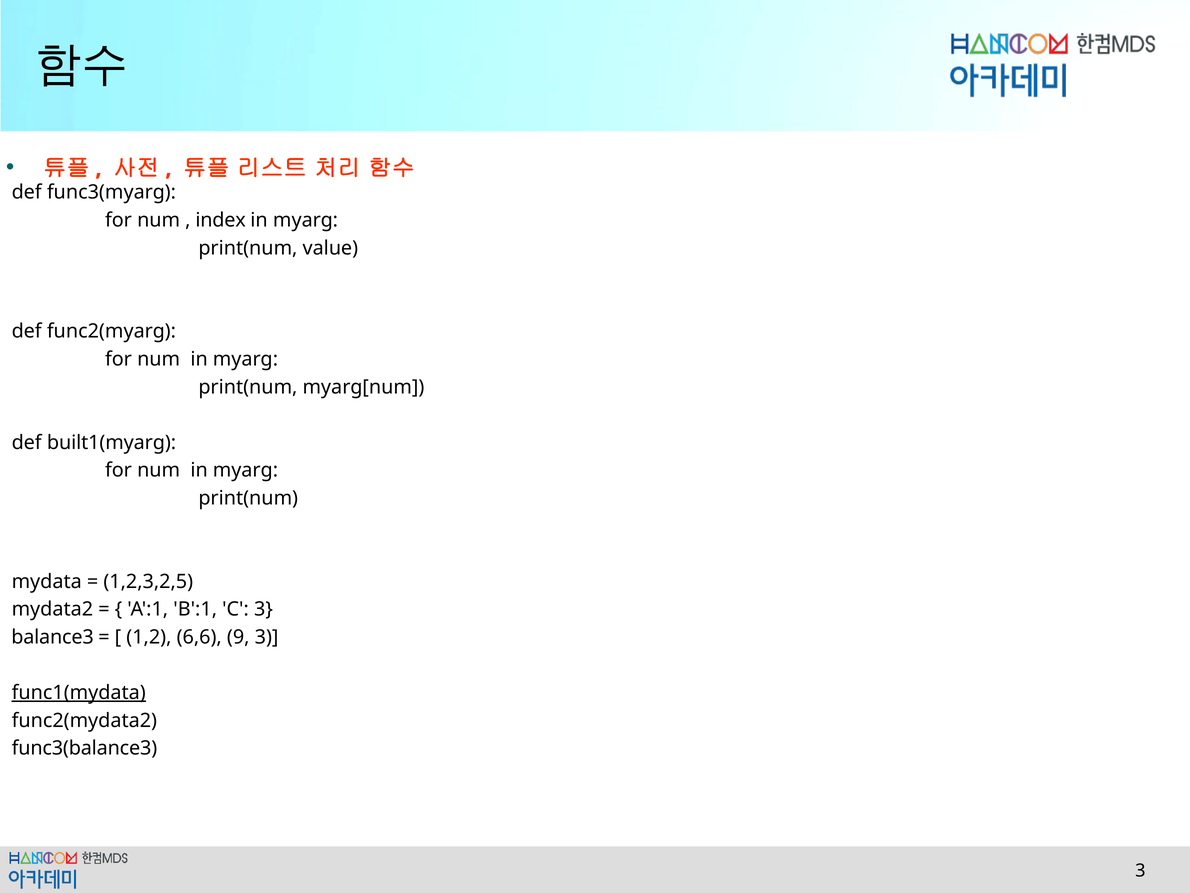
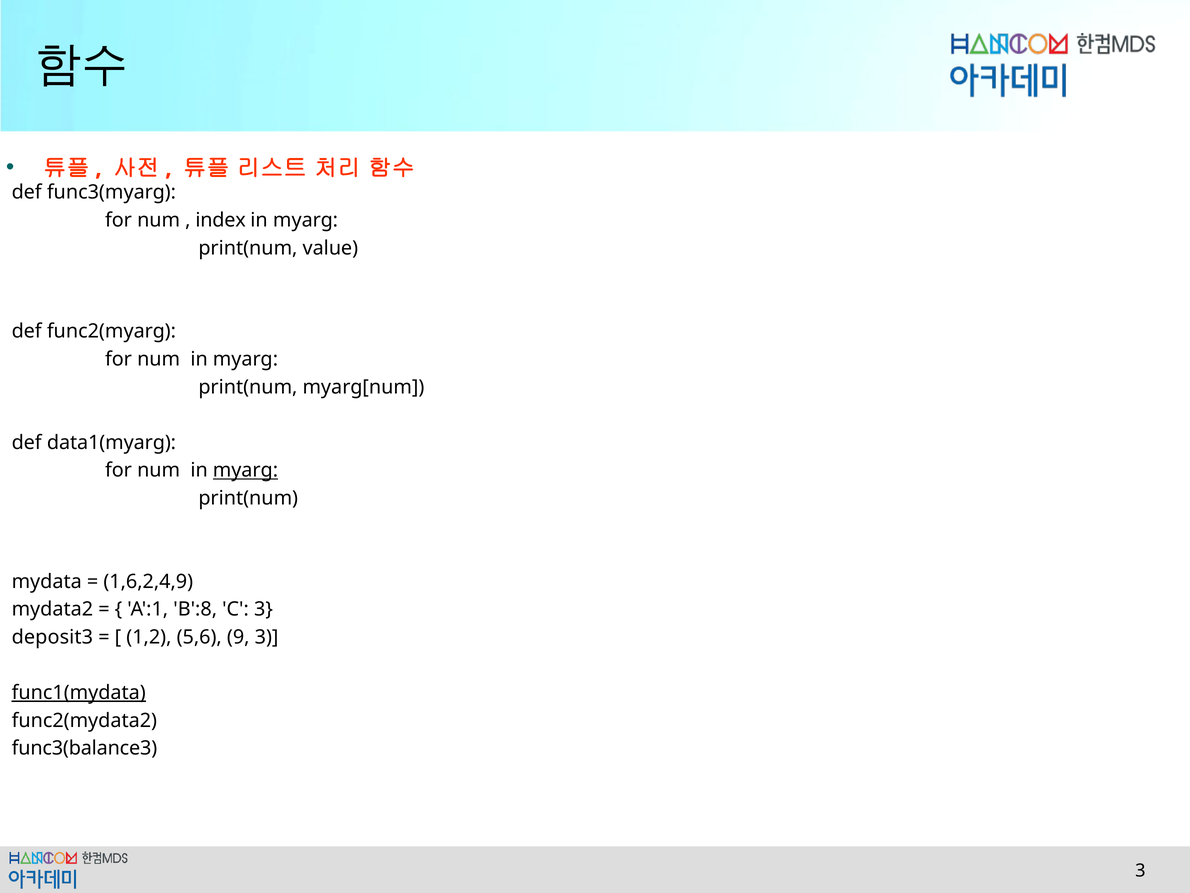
built1(myarg: built1(myarg -> data1(myarg
myarg at (245, 470) underline: none -> present
1,2,3,2,5: 1,2,3,2,5 -> 1,6,2,4,9
B':1: B':1 -> B':8
balance3: balance3 -> deposit3
6,6: 6,6 -> 5,6
